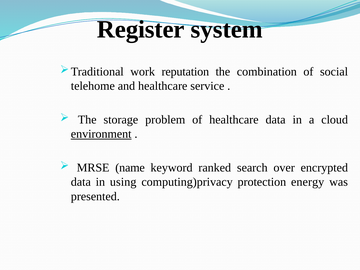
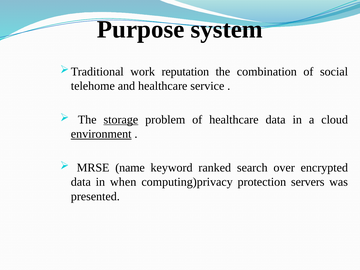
Register: Register -> Purpose
storage underline: none -> present
using: using -> when
energy: energy -> servers
